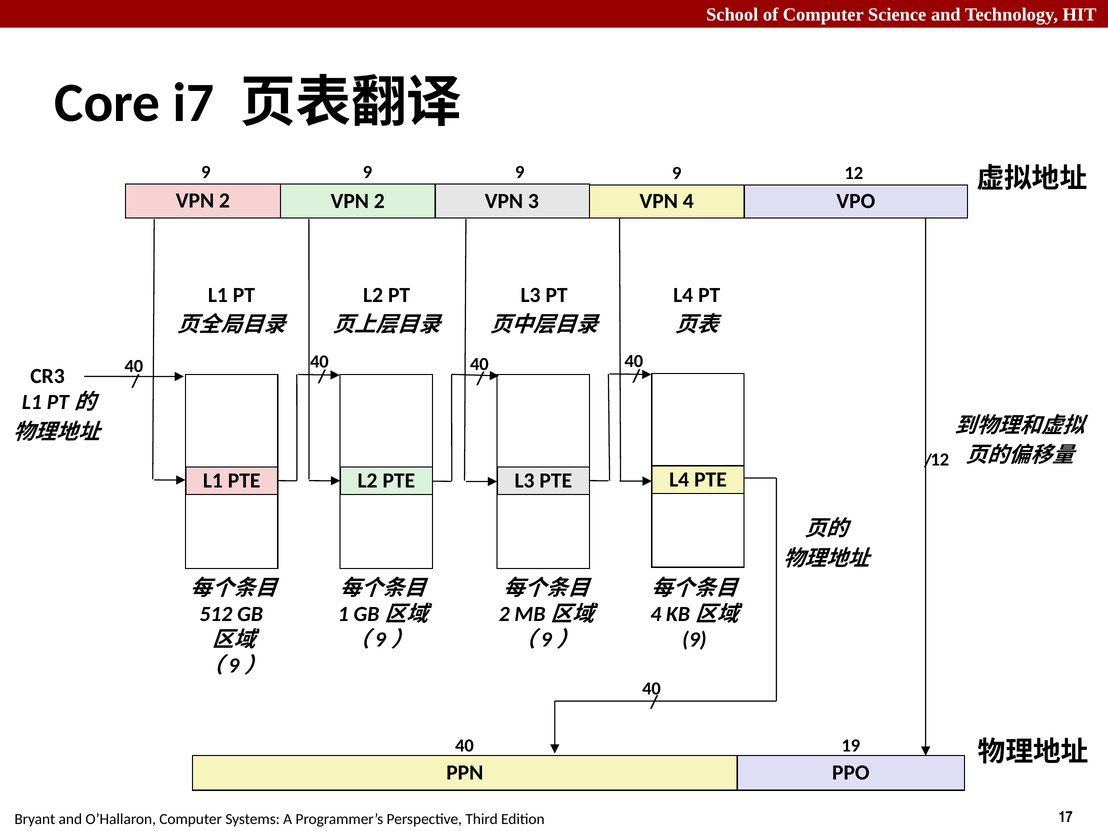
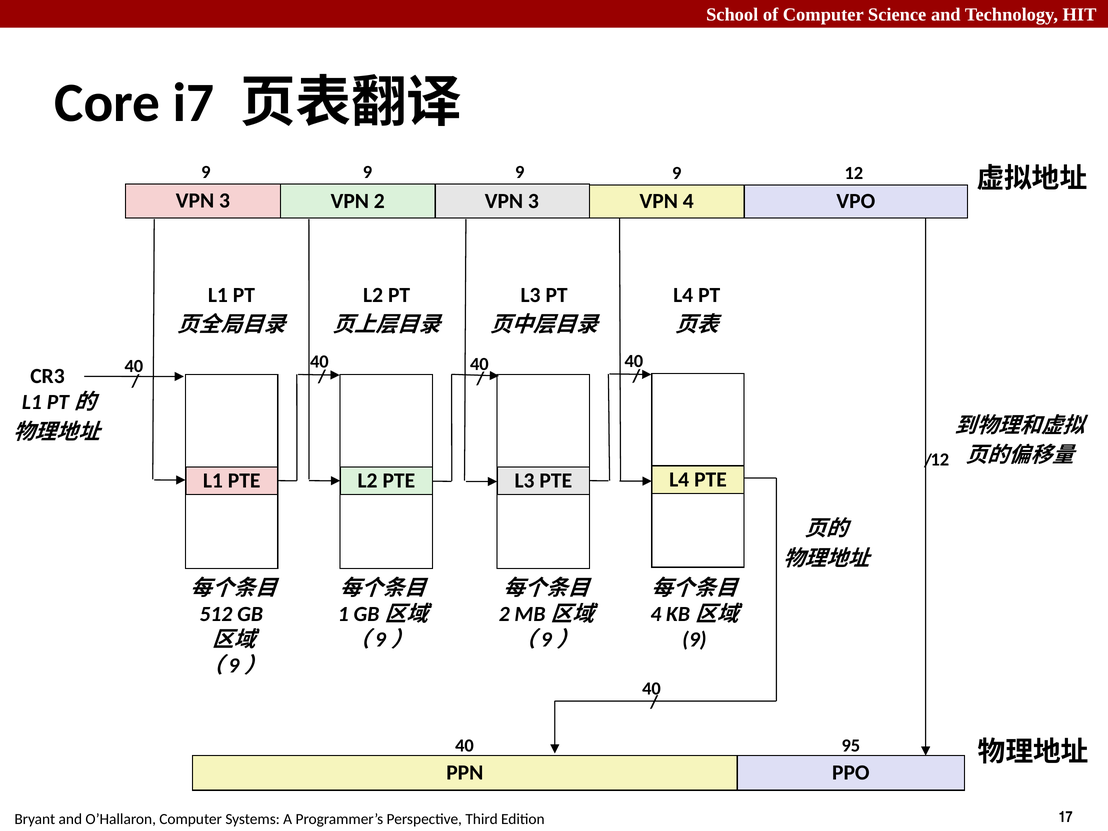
2 at (224, 201): 2 -> 3
19: 19 -> 95
